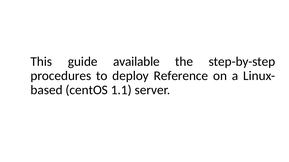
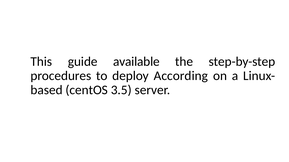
Reference: Reference -> According
1.1: 1.1 -> 3.5
